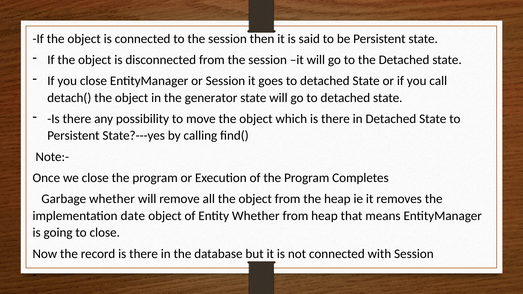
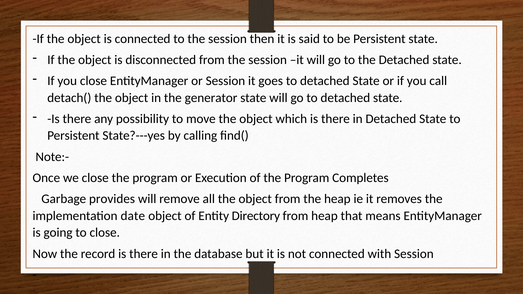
Garbage whether: whether -> provides
Entity Whether: Whether -> Directory
